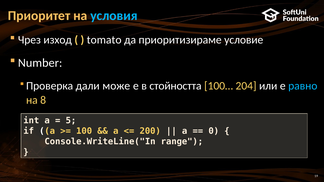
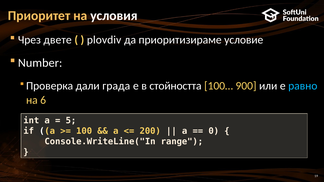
условия colour: light blue -> white
изход: изход -> двете
tomato: tomato -> plovdiv
може: може -> града
204: 204 -> 900
8: 8 -> 6
